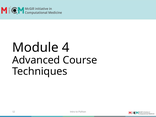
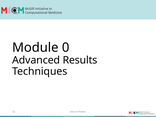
4: 4 -> 0
Course: Course -> Results
